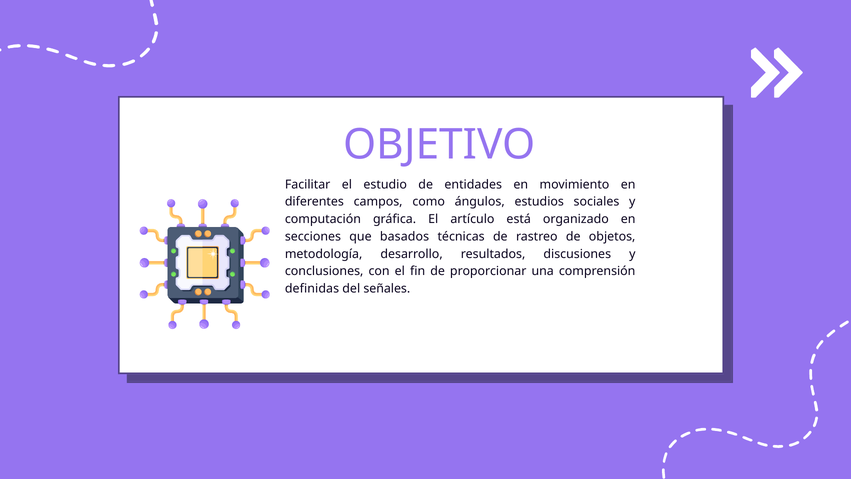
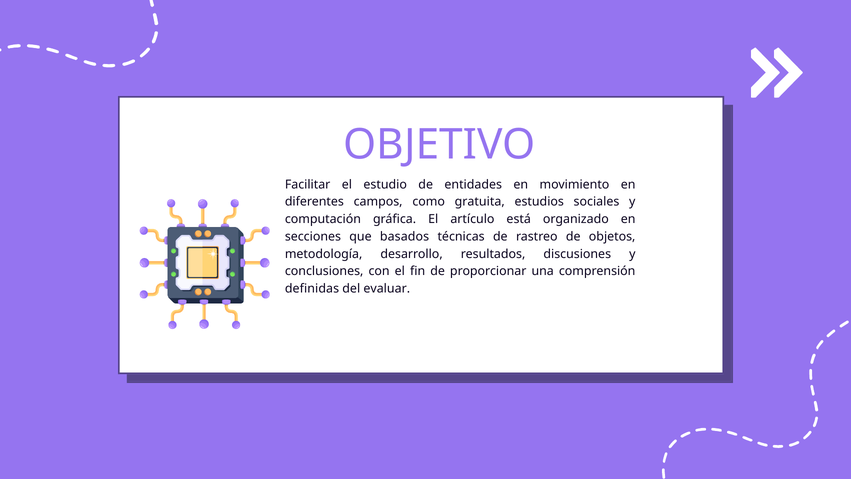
ángulos: ángulos -> gratuita
señales: señales -> evaluar
